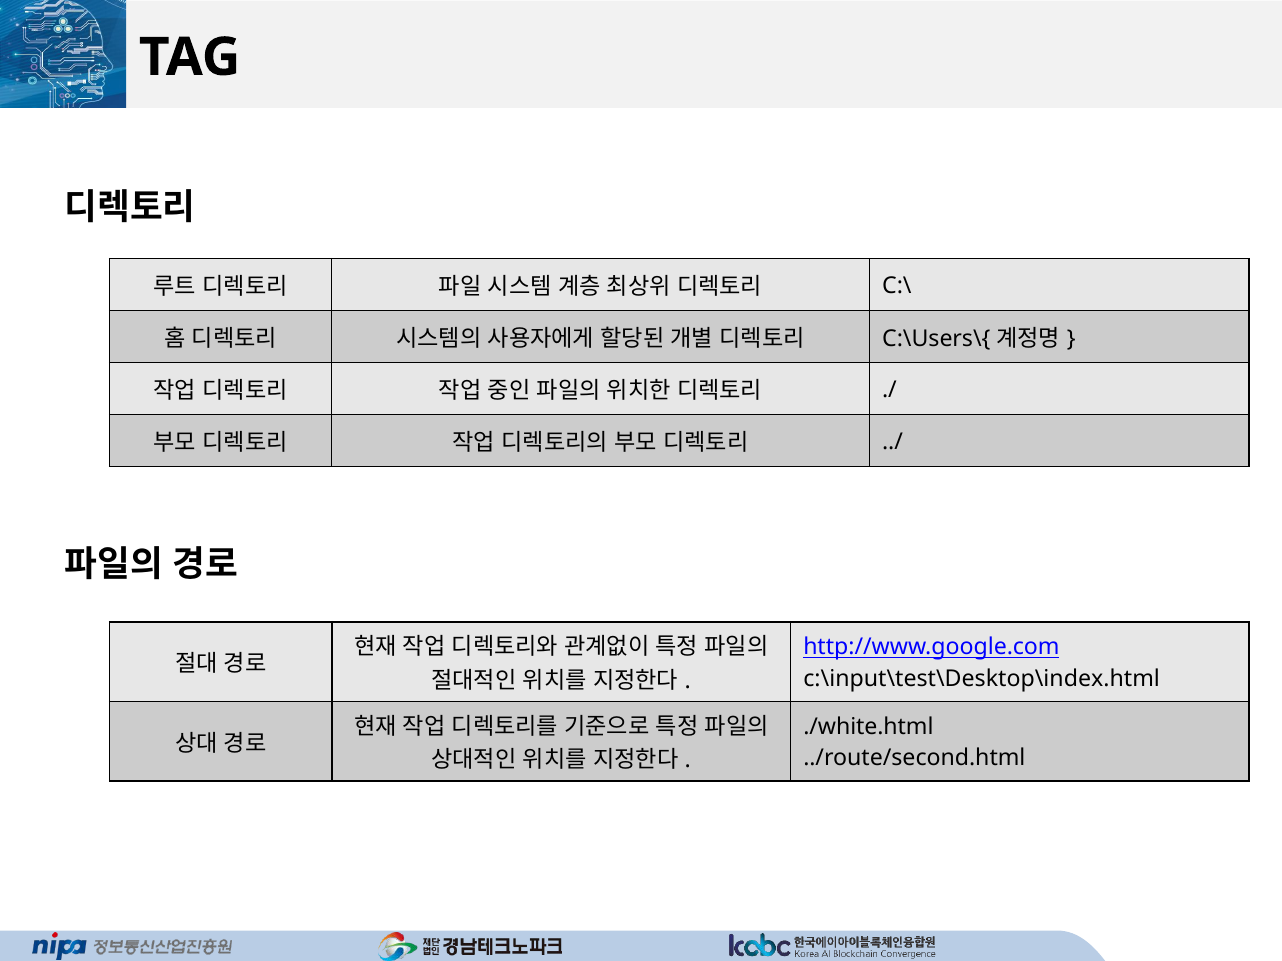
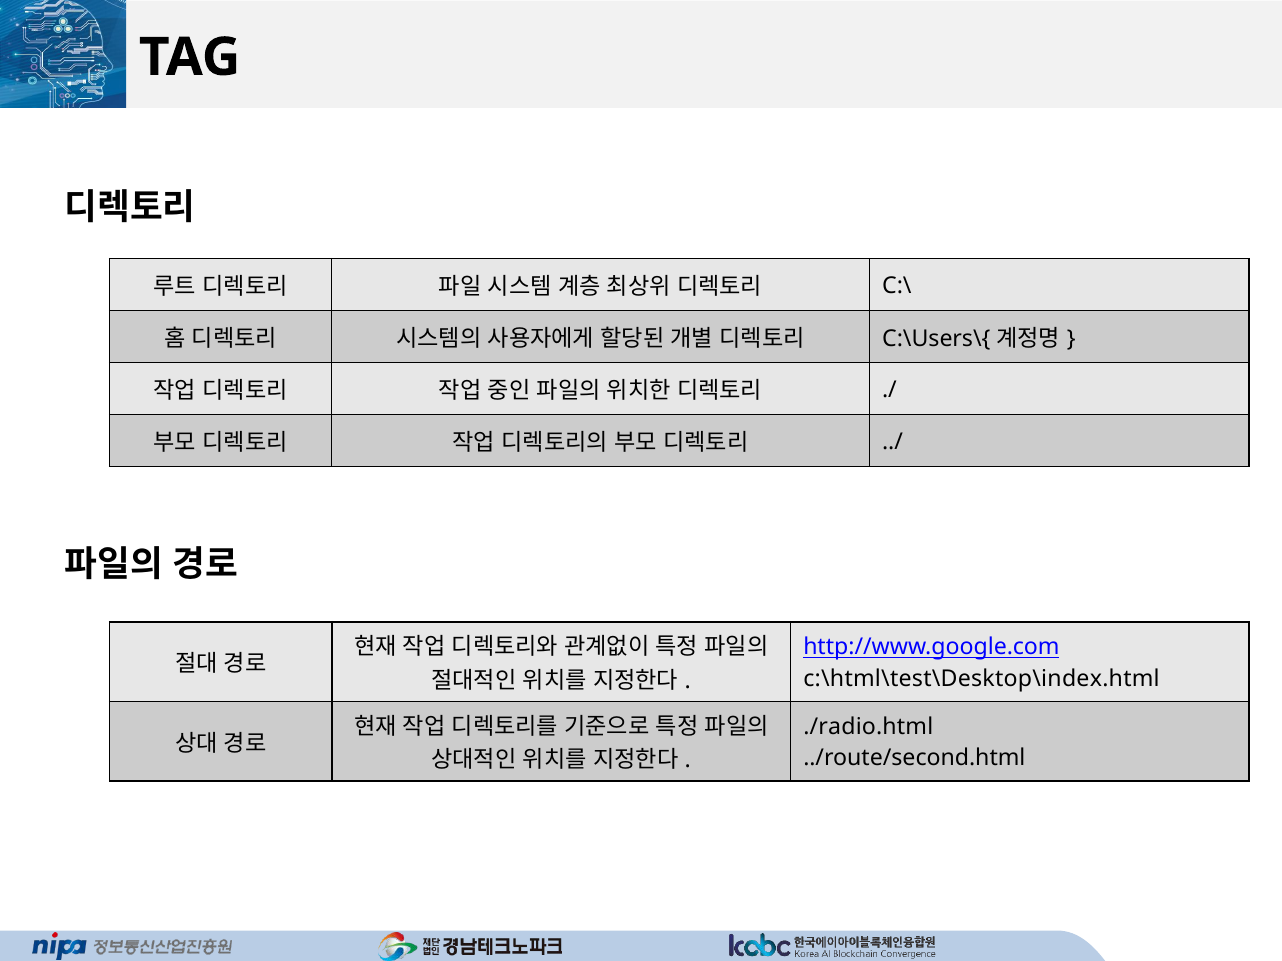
c:\input\test\Desktop\index.html: c:\input\test\Desktop\index.html -> c:\html\test\Desktop\index.html
./white.html: ./white.html -> ./radio.html
